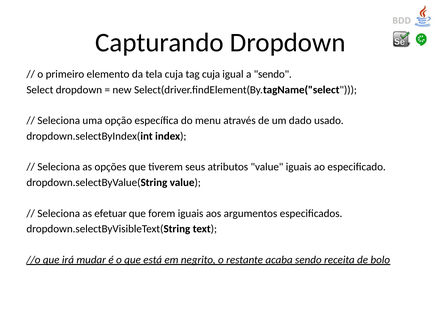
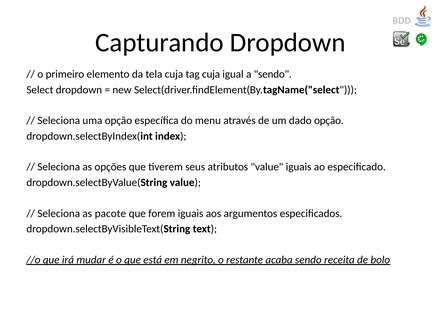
dado usado: usado -> opção
efetuar: efetuar -> pacote
